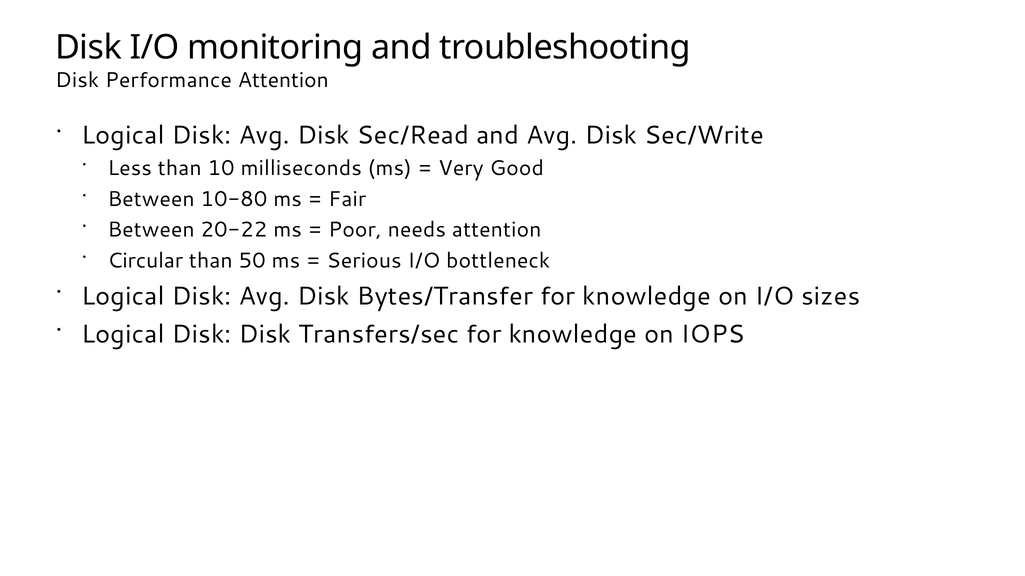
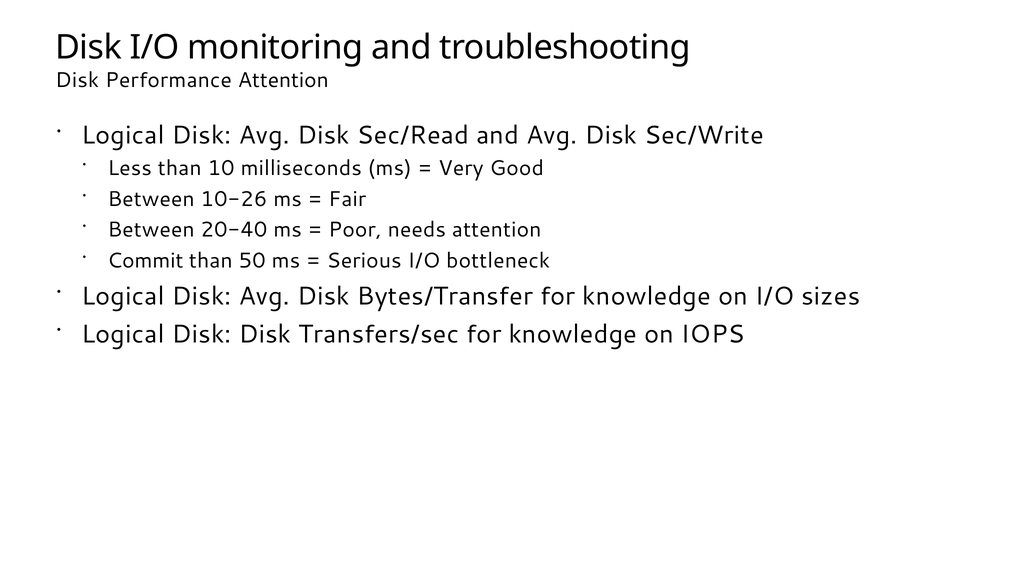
10-80: 10-80 -> 10-26
20-22: 20-22 -> 20-40
Circular: Circular -> Commit
